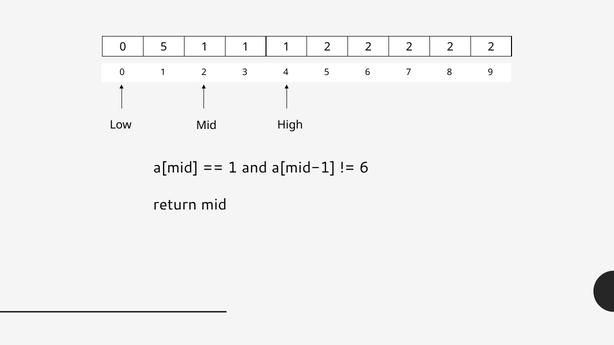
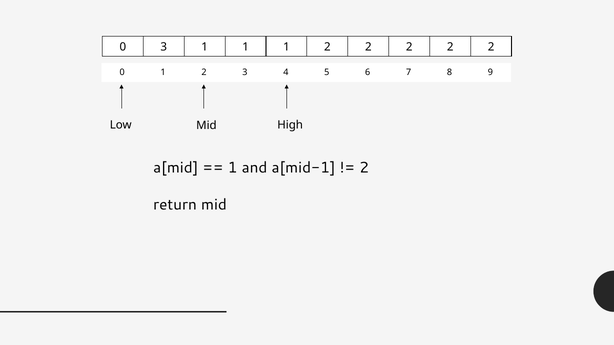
0 5: 5 -> 3
6 at (364, 168): 6 -> 2
